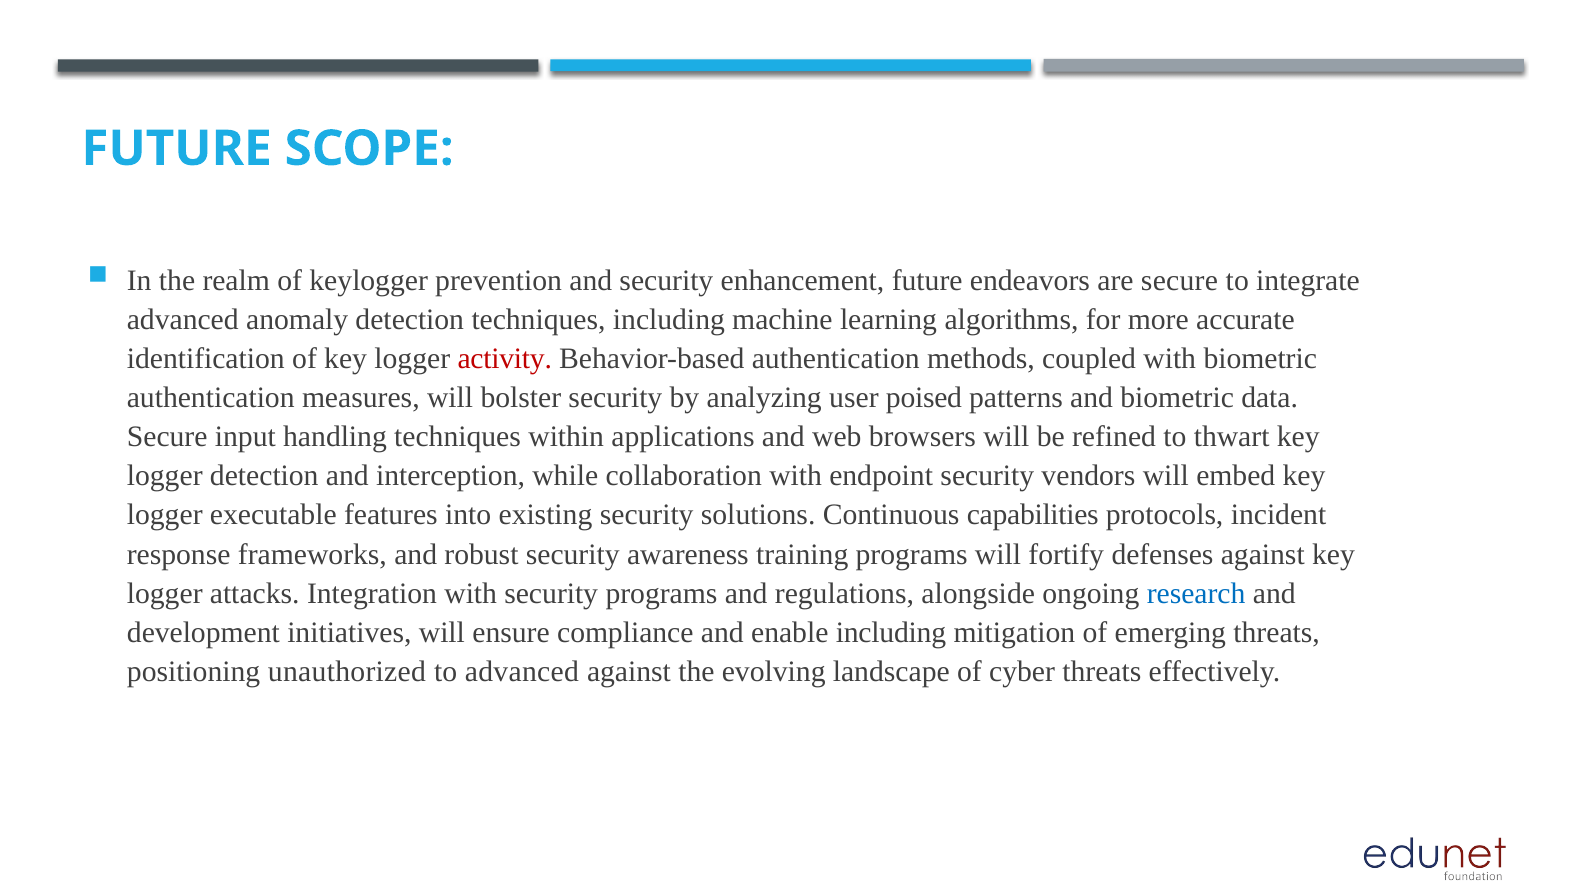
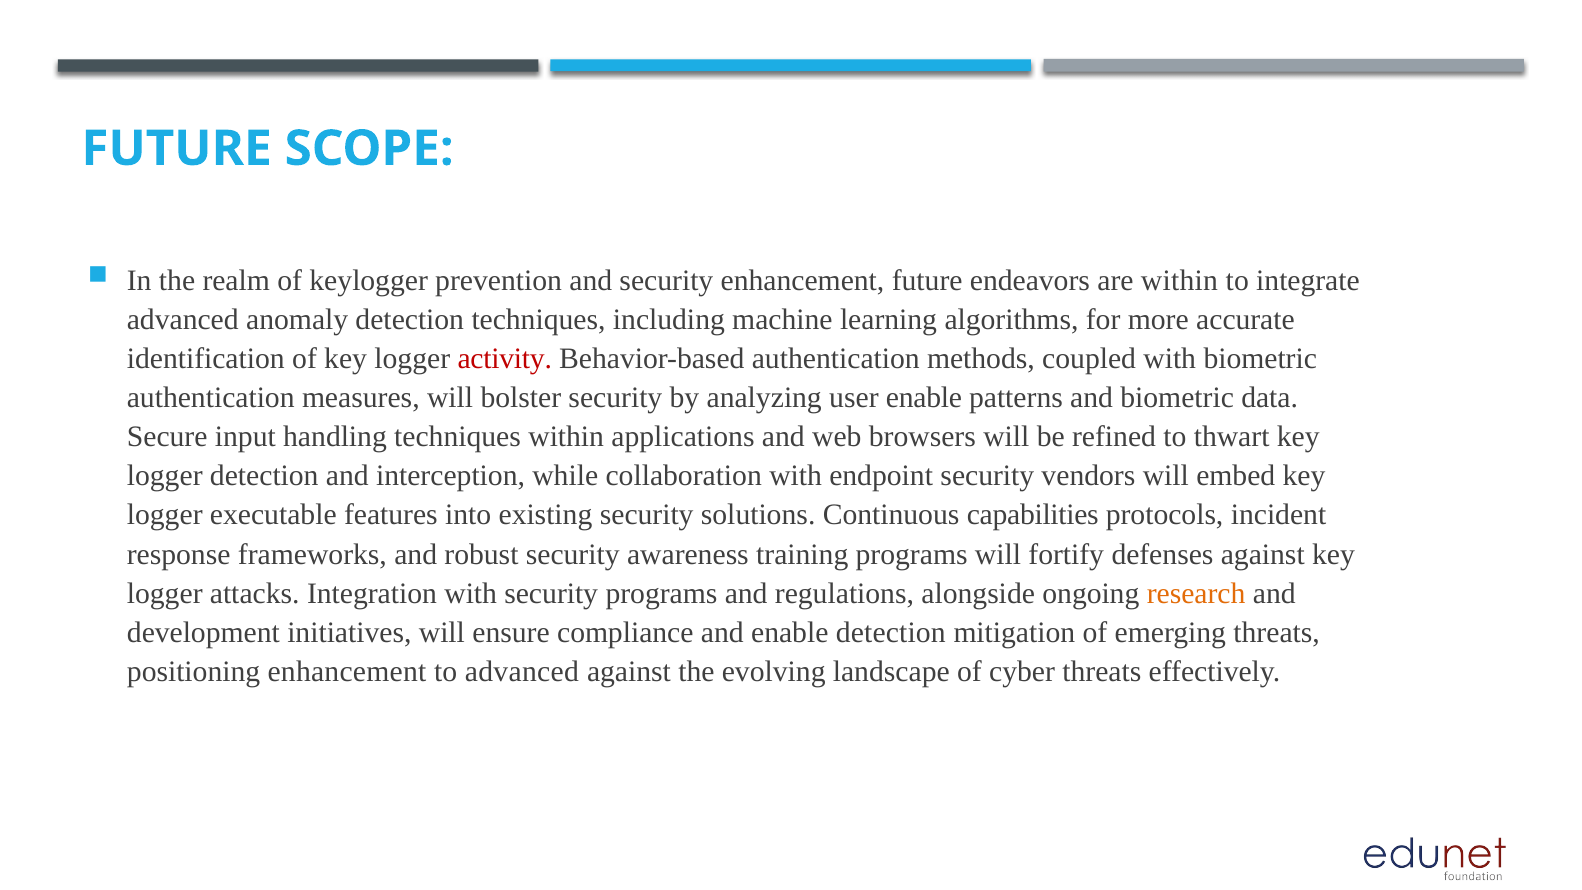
are secure: secure -> within
user poised: poised -> enable
research colour: blue -> orange
enable including: including -> detection
positioning unauthorized: unauthorized -> enhancement
